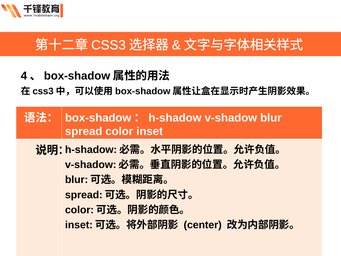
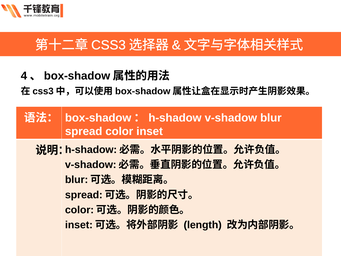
center: center -> length
